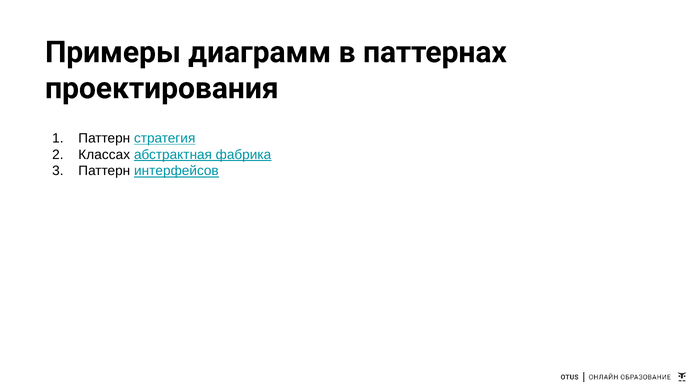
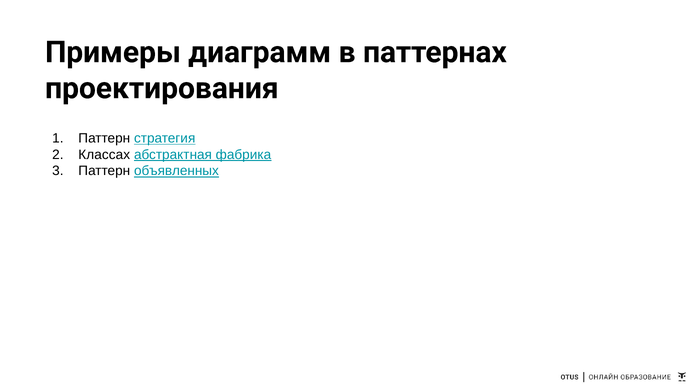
интерфейсов: интерфейсов -> объявленных
